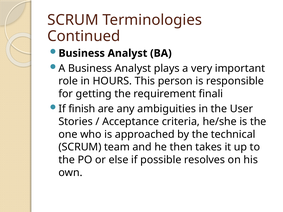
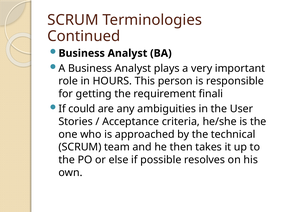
finish: finish -> could
